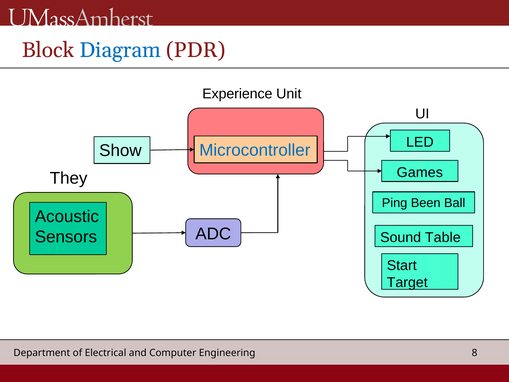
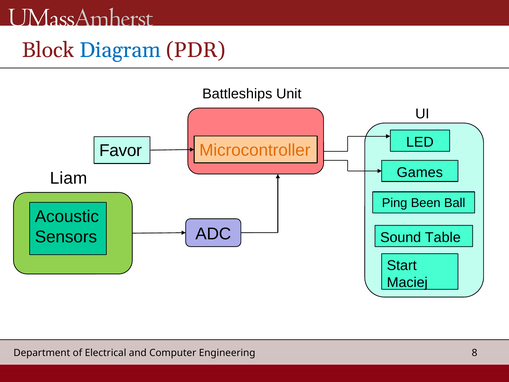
Experience: Experience -> Battleships
Microcontroller colour: blue -> orange
Show: Show -> Favor
They: They -> Liam
Target: Target -> Maciej
